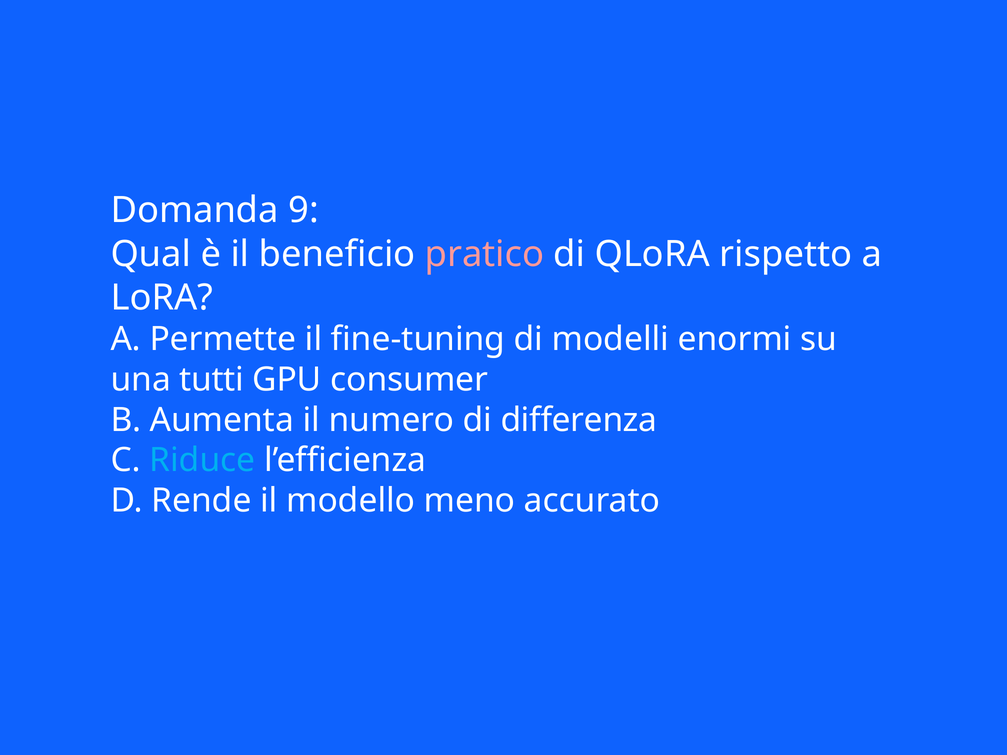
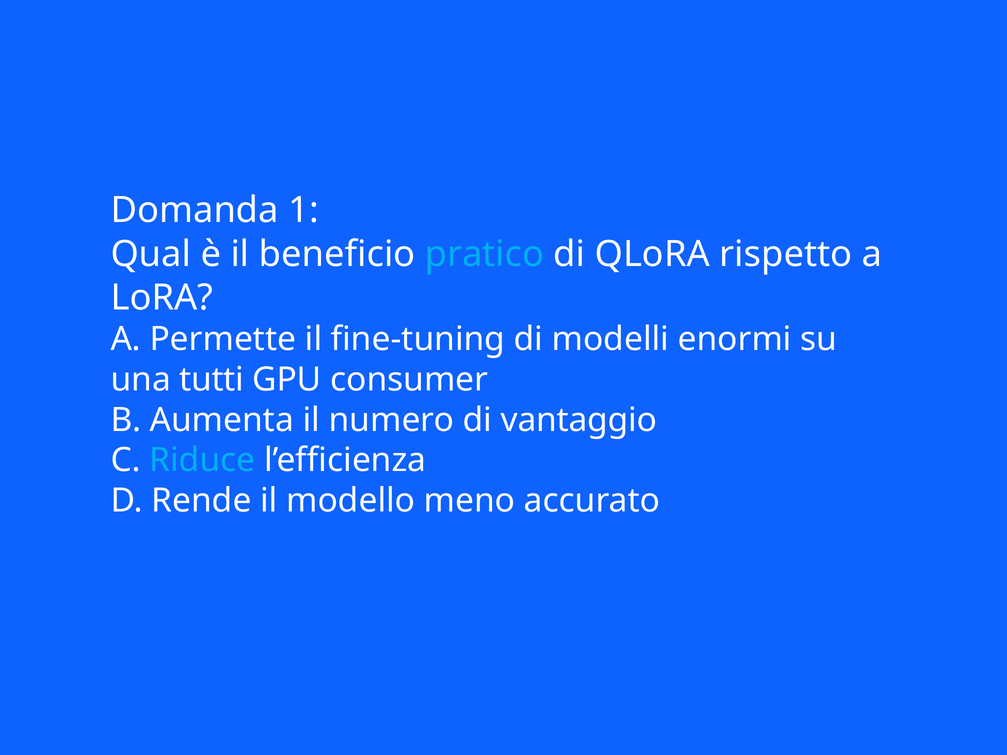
9: 9 -> 1
pratico colour: pink -> light blue
differenza: differenza -> vantaggio
